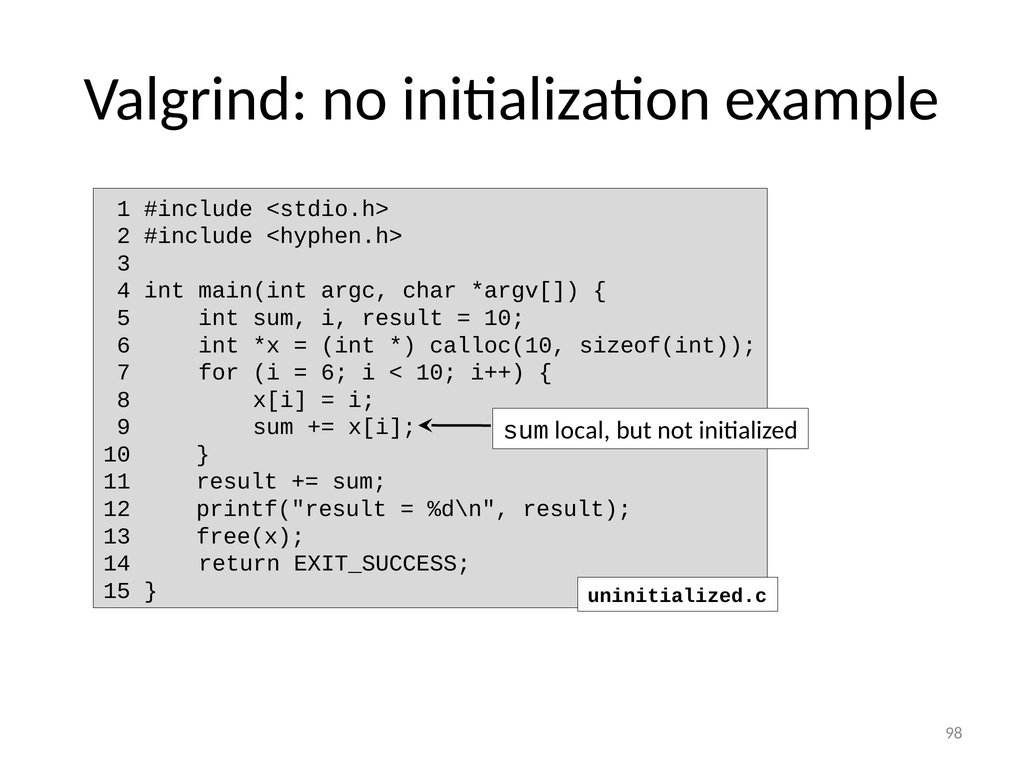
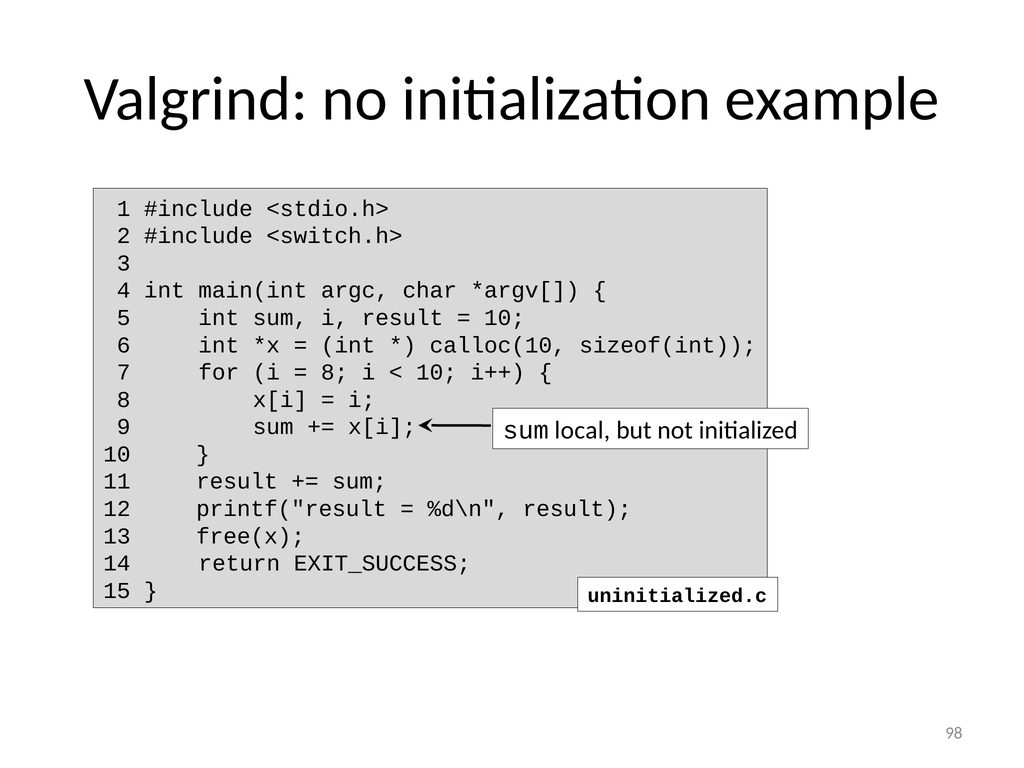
<hyphen.h>: <hyphen.h> -> <switch.h>
6 at (335, 372): 6 -> 8
